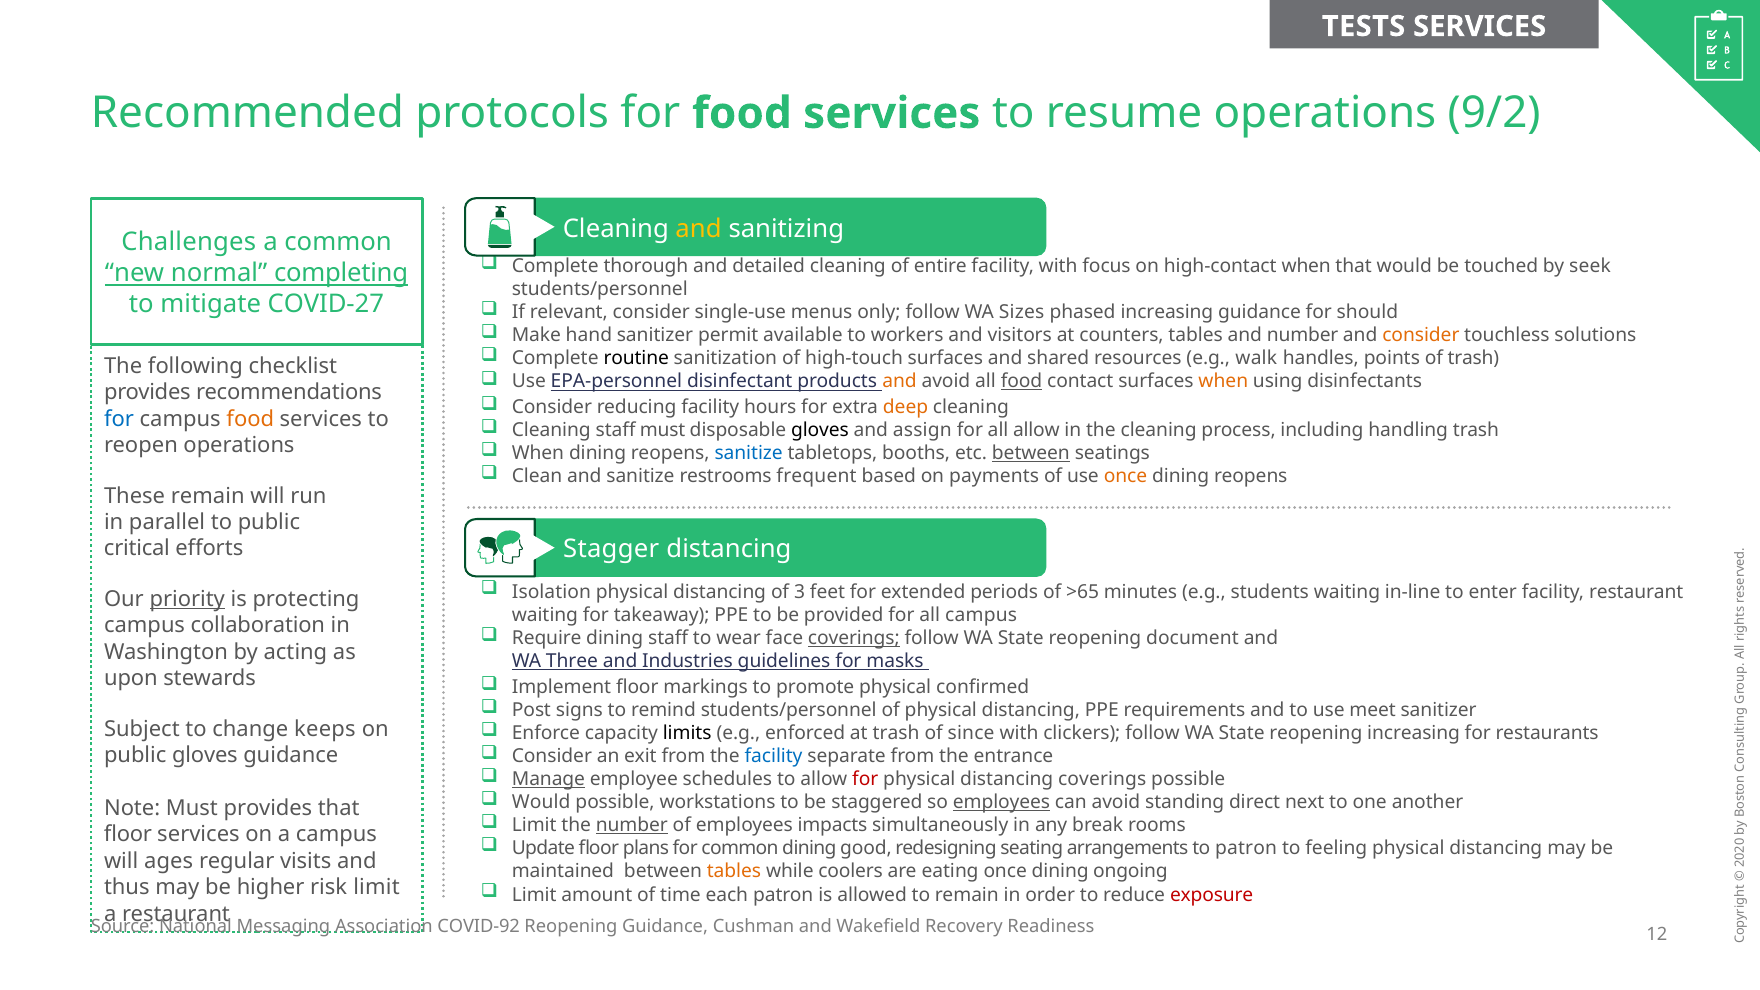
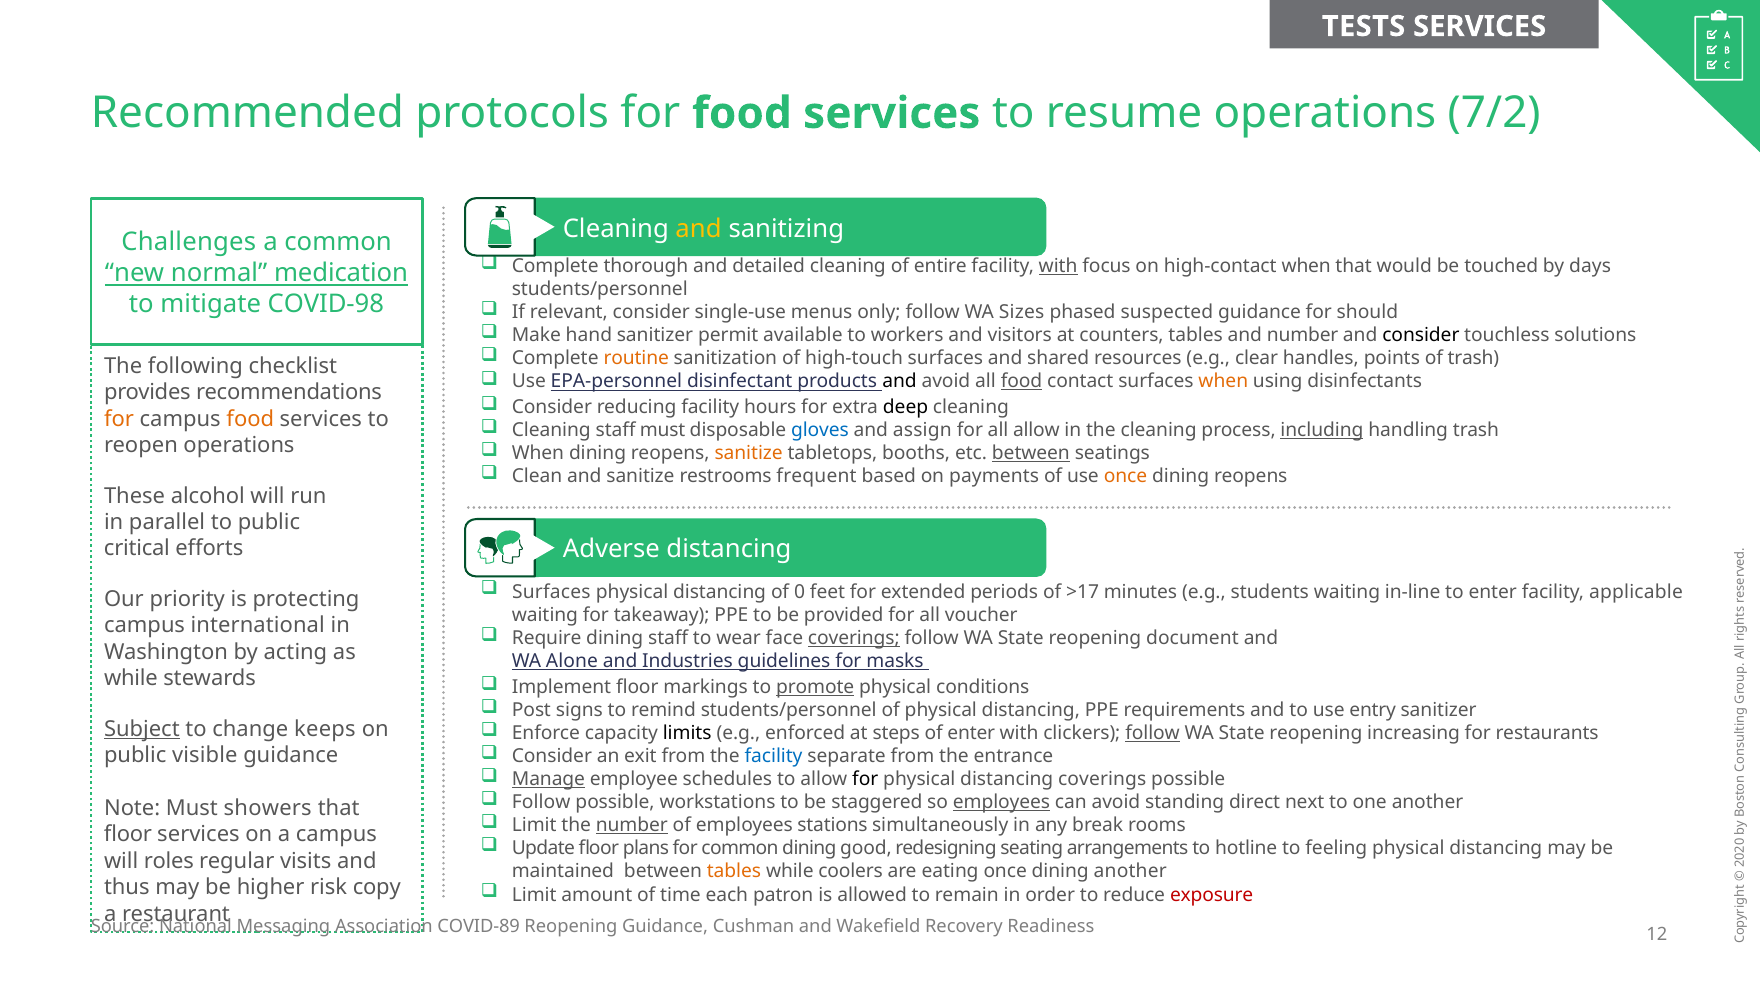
9/2: 9/2 -> 7/2
with at (1058, 266) underline: none -> present
seek: seek -> days
completing: completing -> medication
COVID-27: COVID-27 -> COVID-98
phased increasing: increasing -> suspected
consider at (1421, 335) colour: orange -> black
routine colour: black -> orange
walk: walk -> clear
and at (900, 381) colour: orange -> black
deep colour: orange -> black
for at (119, 419) colour: blue -> orange
gloves at (820, 430) colour: black -> blue
including underline: none -> present
sanitize at (749, 453) colour: blue -> orange
These remain: remain -> alcohol
Stagger: Stagger -> Adverse
Isolation at (551, 592): Isolation -> Surfaces
of 3: 3 -> 0
>65: >65 -> >17
facility restaurant: restaurant -> applicable
priority underline: present -> none
all campus: campus -> voucher
collaboration: collaboration -> international
Three: Three -> Alone
upon at (131, 678): upon -> while
promote underline: none -> present
confirmed: confirmed -> conditions
meet: meet -> entry
Subject underline: none -> present
at trash: trash -> steps
of since: since -> enter
follow at (1153, 733) underline: none -> present
public gloves: gloves -> visible
for at (865, 779) colour: red -> black
Would at (541, 802): Would -> Follow
Must provides: provides -> showers
impacts: impacts -> stations
to patron: patron -> hotline
ages: ages -> roles
dining ongoing: ongoing -> another
risk limit: limit -> copy
COVID-92: COVID-92 -> COVID-89
